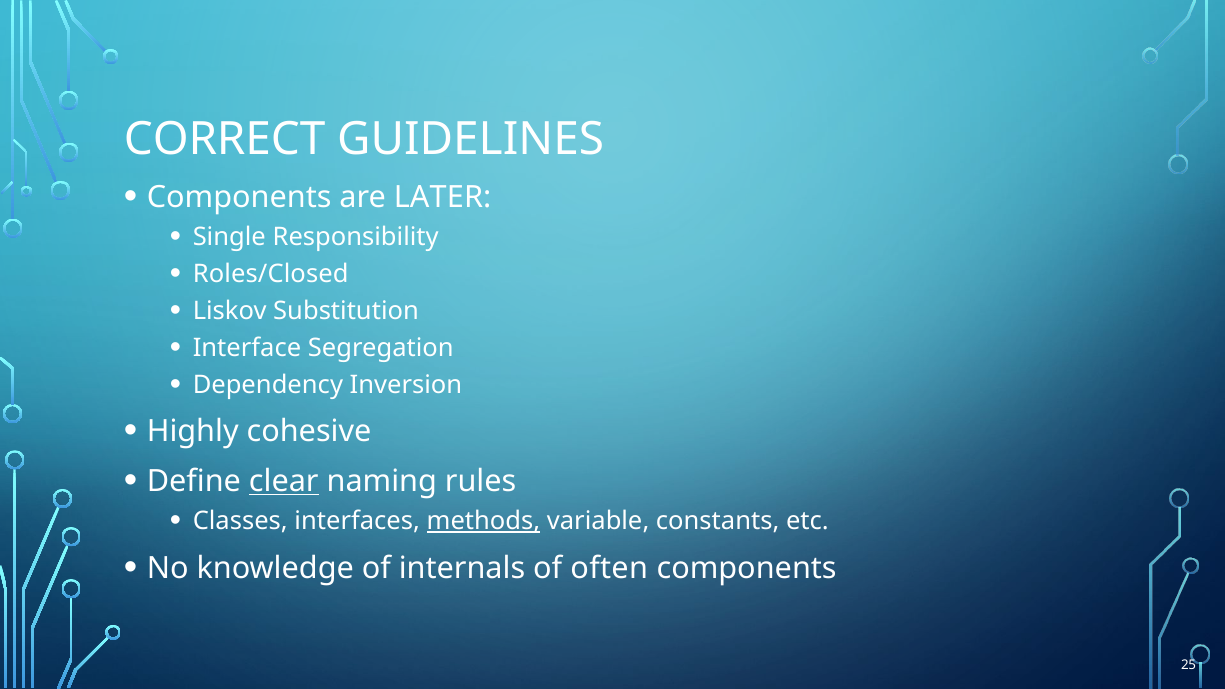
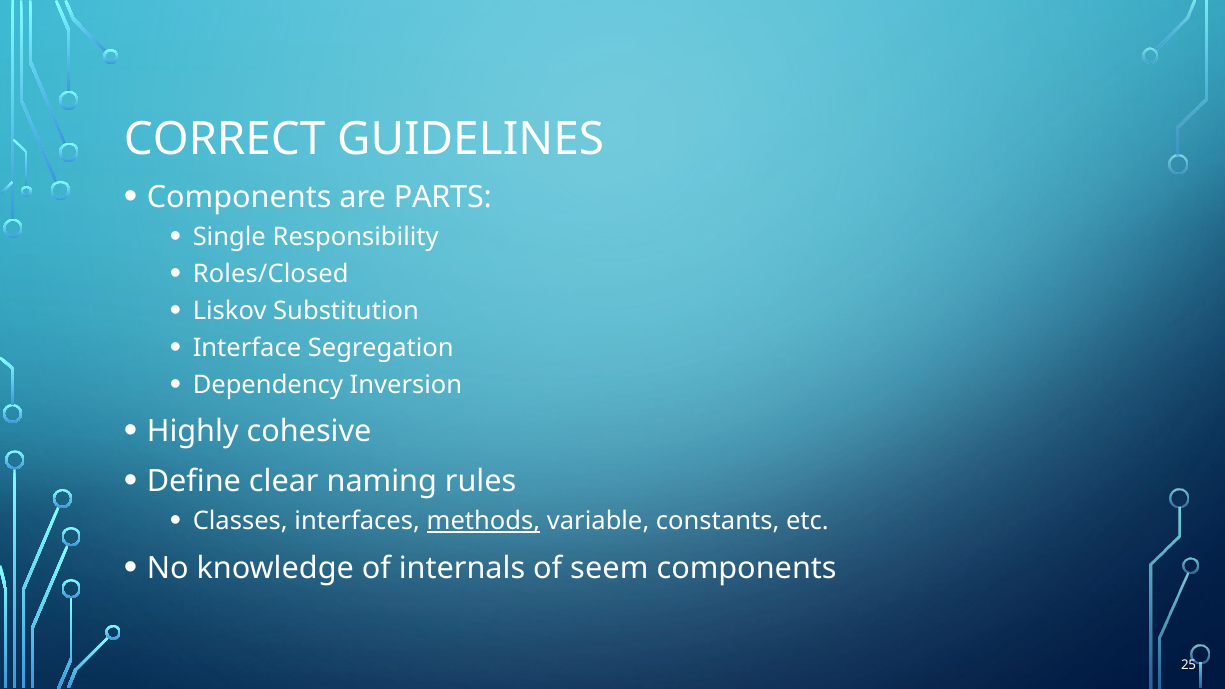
LATER: LATER -> PARTS
clear underline: present -> none
often: often -> seem
